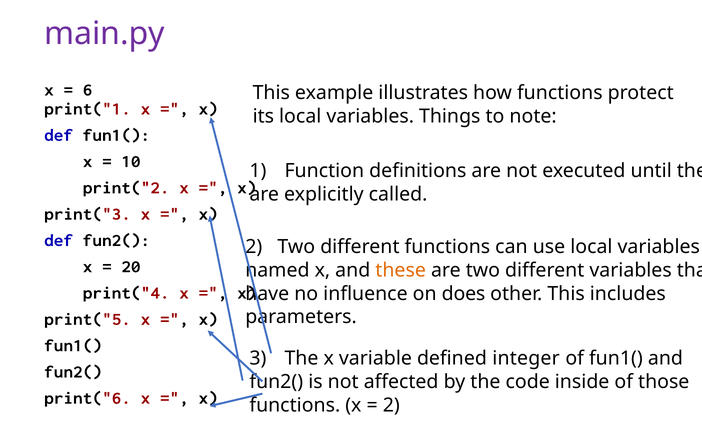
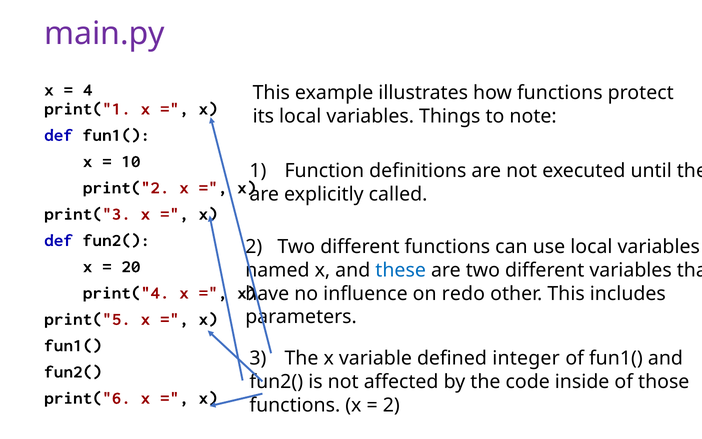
6: 6 -> 4
these colour: orange -> blue
does: does -> redo
